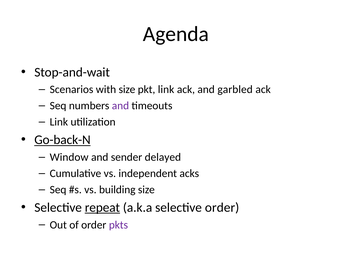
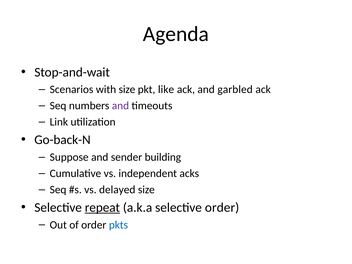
pkt link: link -> like
Go-back-N underline: present -> none
Window: Window -> Suppose
delayed: delayed -> building
building: building -> delayed
pkts colour: purple -> blue
